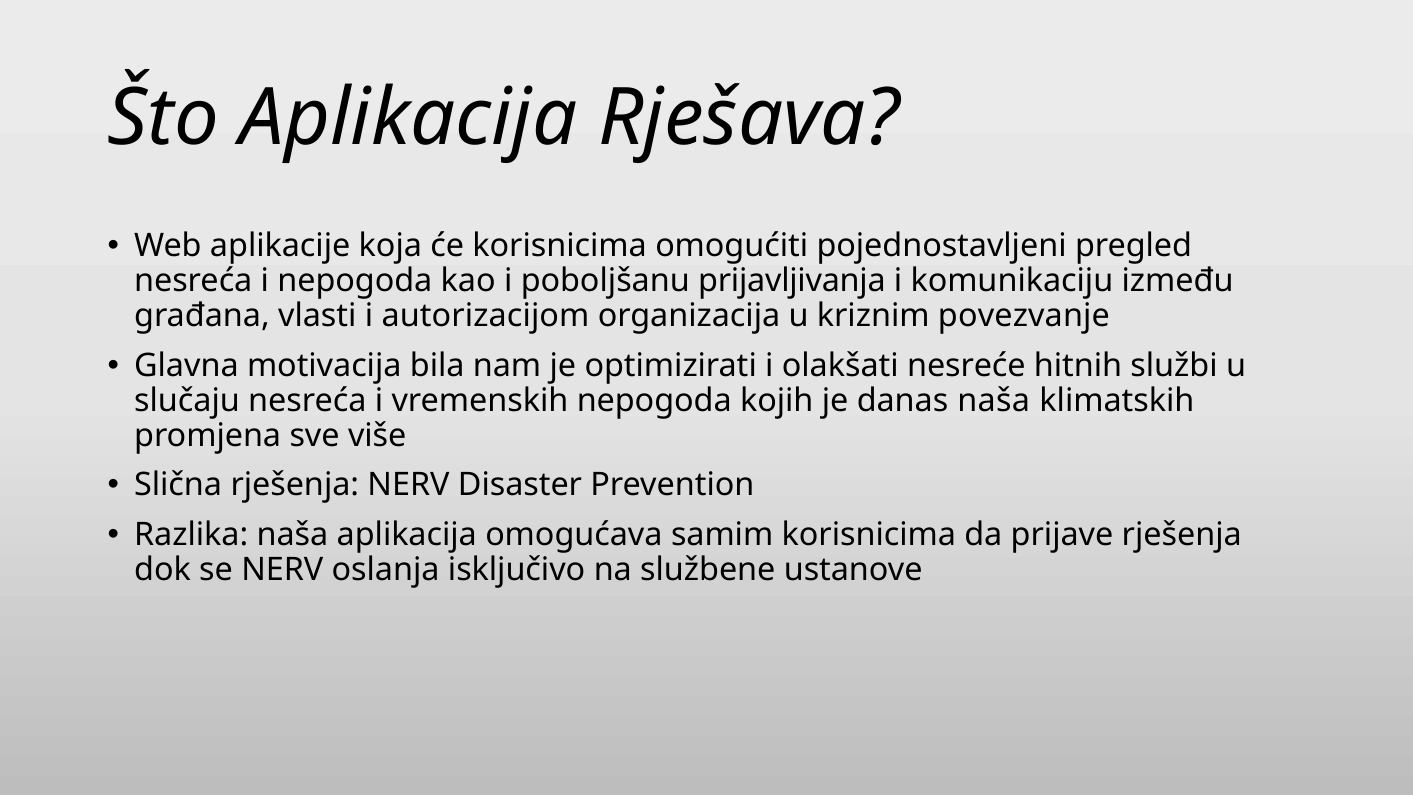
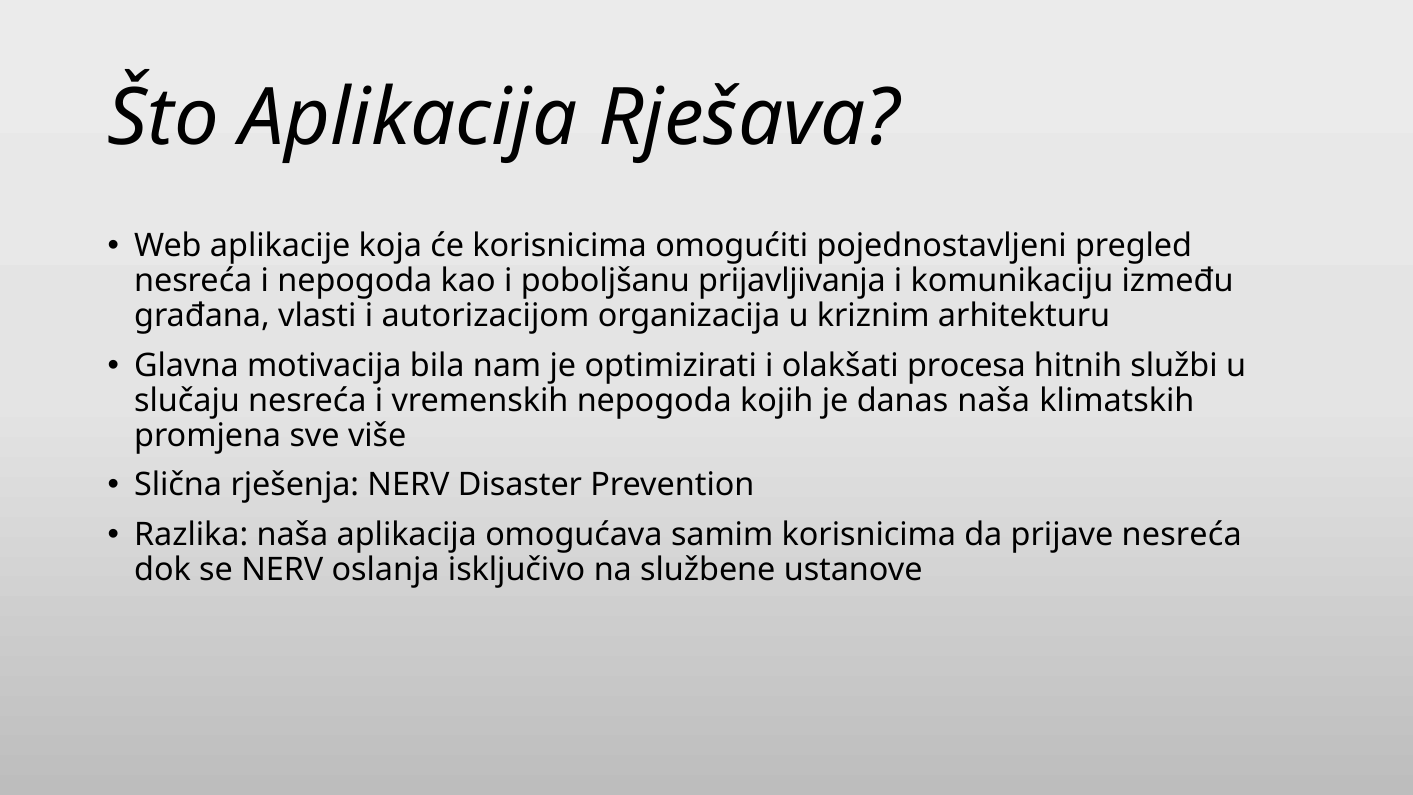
povezvanje: povezvanje -> arhitekturu
nesreće: nesreće -> procesa
prijave rješenja: rješenja -> nesreća
